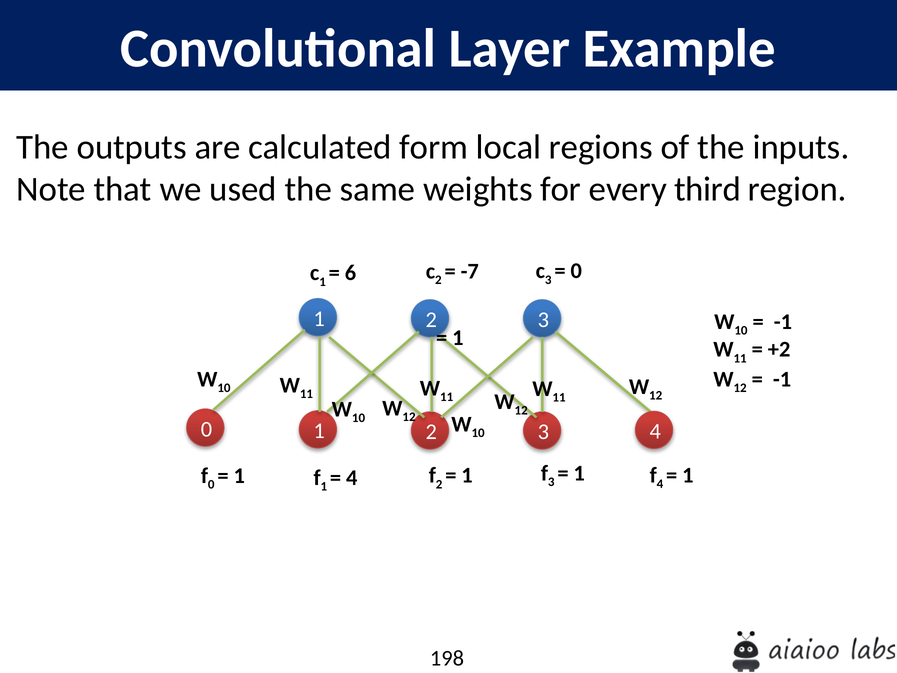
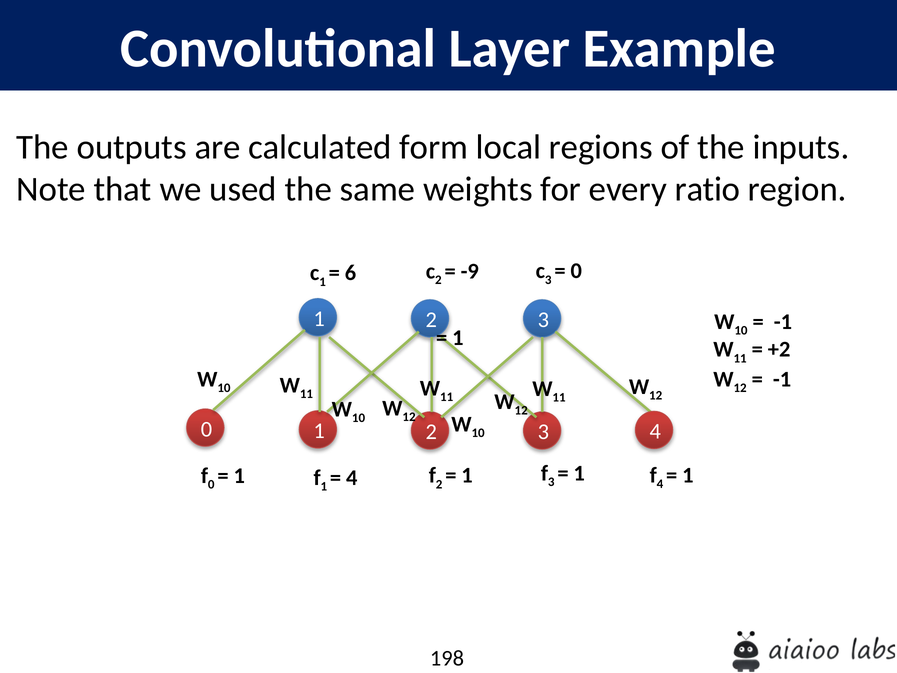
third: third -> ratio
-7: -7 -> -9
